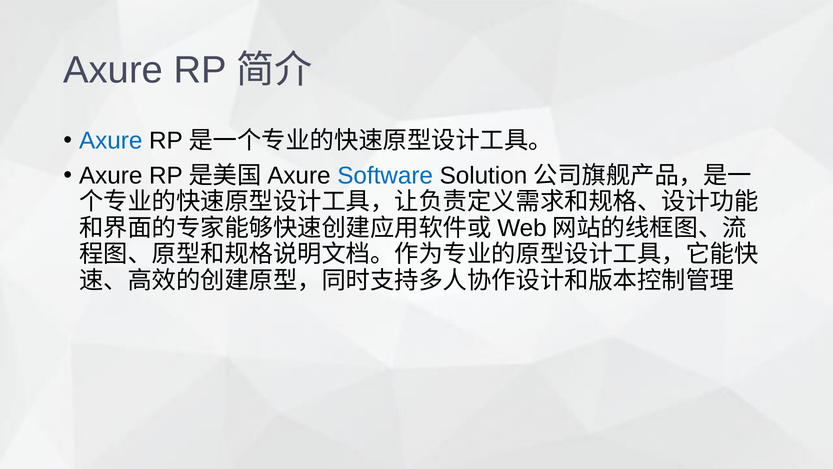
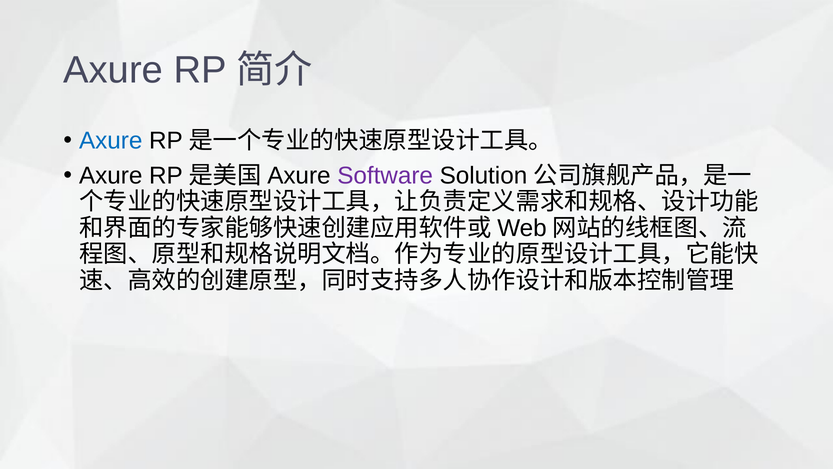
Software colour: blue -> purple
